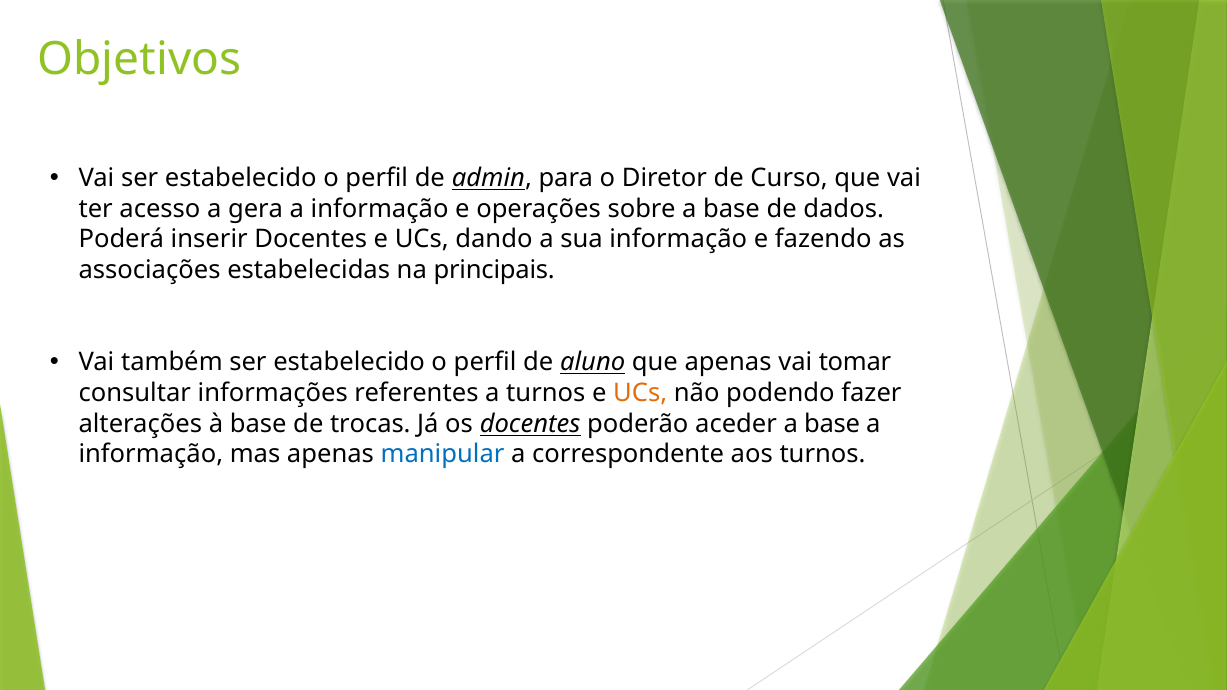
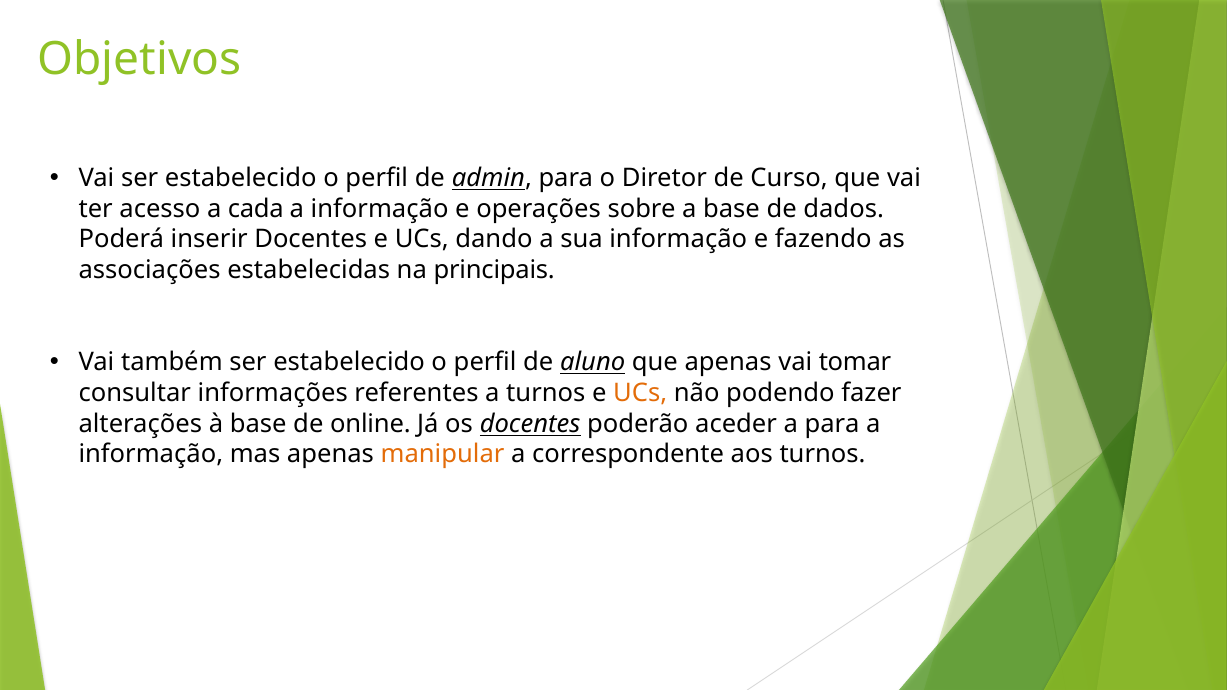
gera: gera -> cada
trocas: trocas -> online
aceder a base: base -> para
manipular colour: blue -> orange
